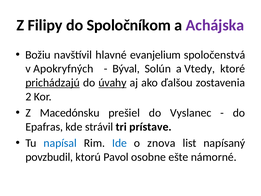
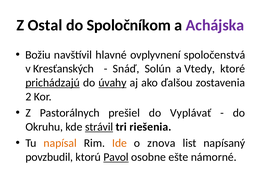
Filipy: Filipy -> Ostal
evanjelium: evanjelium -> ovplyvnení
Apokryfných: Apokryfných -> Kresťanských
Býval: Býval -> Snáď
Macedónsku: Macedónsku -> Pastorálnych
Vyslanec: Vyslanec -> Vyplávať
Epafras: Epafras -> Okruhu
strávil underline: none -> present
prístave: prístave -> riešenia
napísal colour: blue -> orange
Ide colour: blue -> orange
Pavol underline: none -> present
